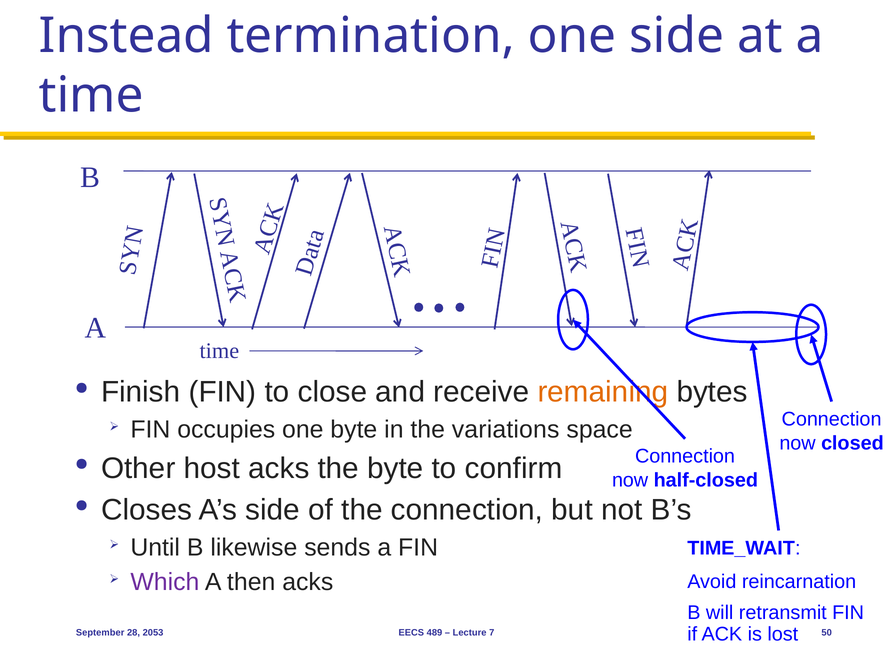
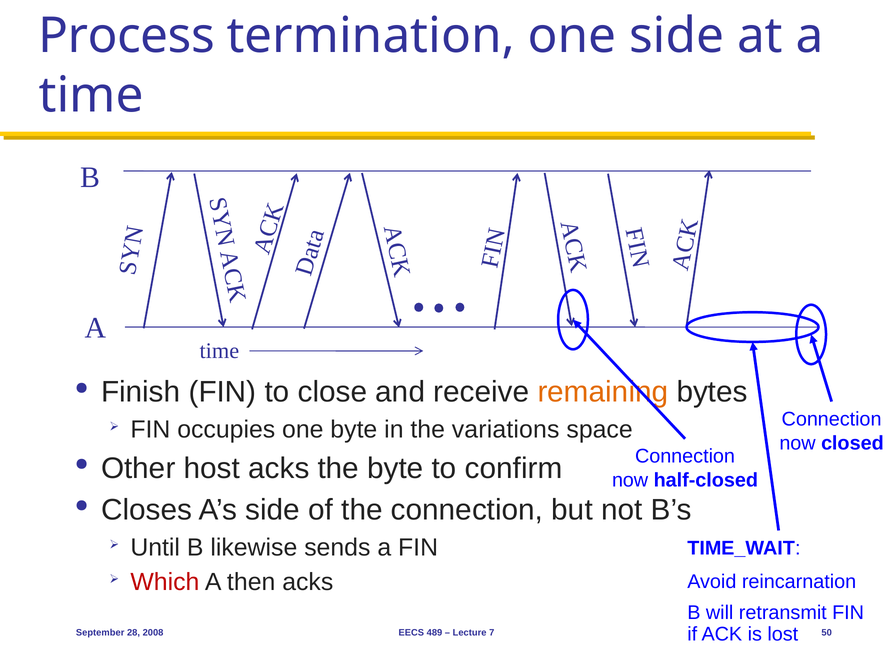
Instead: Instead -> Process
Which colour: purple -> red
2053: 2053 -> 2008
